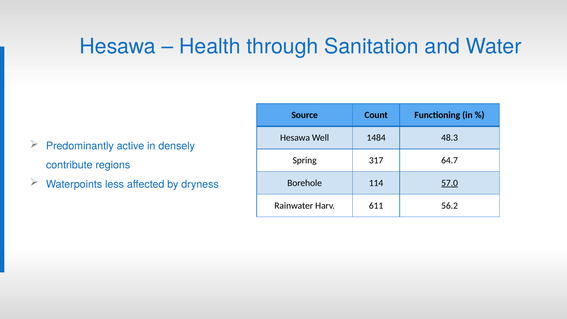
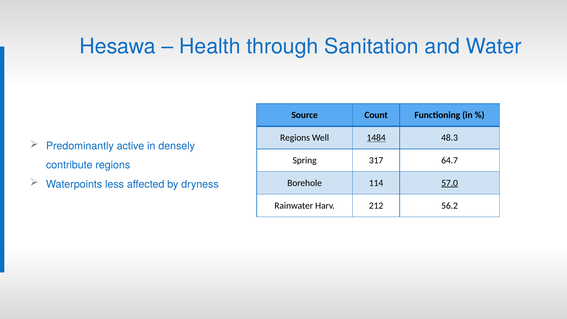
Hesawa at (295, 138): Hesawa -> Regions
1484 underline: none -> present
611: 611 -> 212
